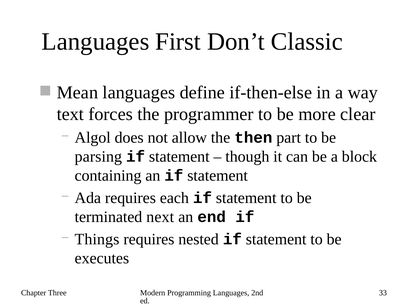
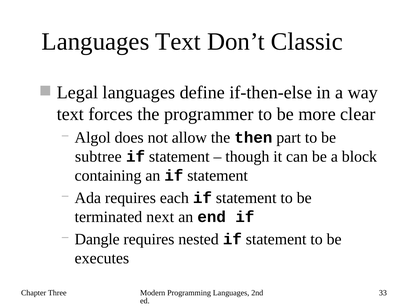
Languages First: First -> Text
Mean: Mean -> Legal
parsing: parsing -> subtree
Things: Things -> Dangle
